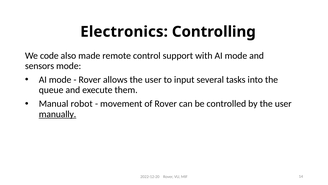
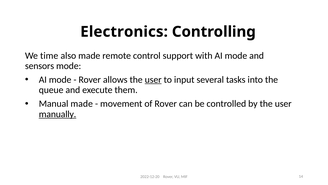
code: code -> time
user at (153, 79) underline: none -> present
Manual robot: robot -> made
